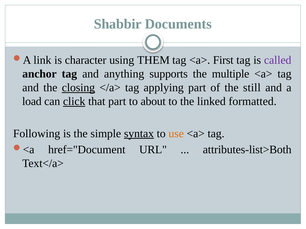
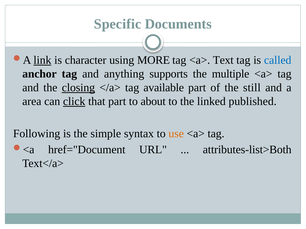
Shabbir: Shabbir -> Specific
link underline: none -> present
THEM: THEM -> MORE
First: First -> Text
called colour: purple -> blue
applying: applying -> available
load: load -> area
formatted: formatted -> published
syntax underline: present -> none
